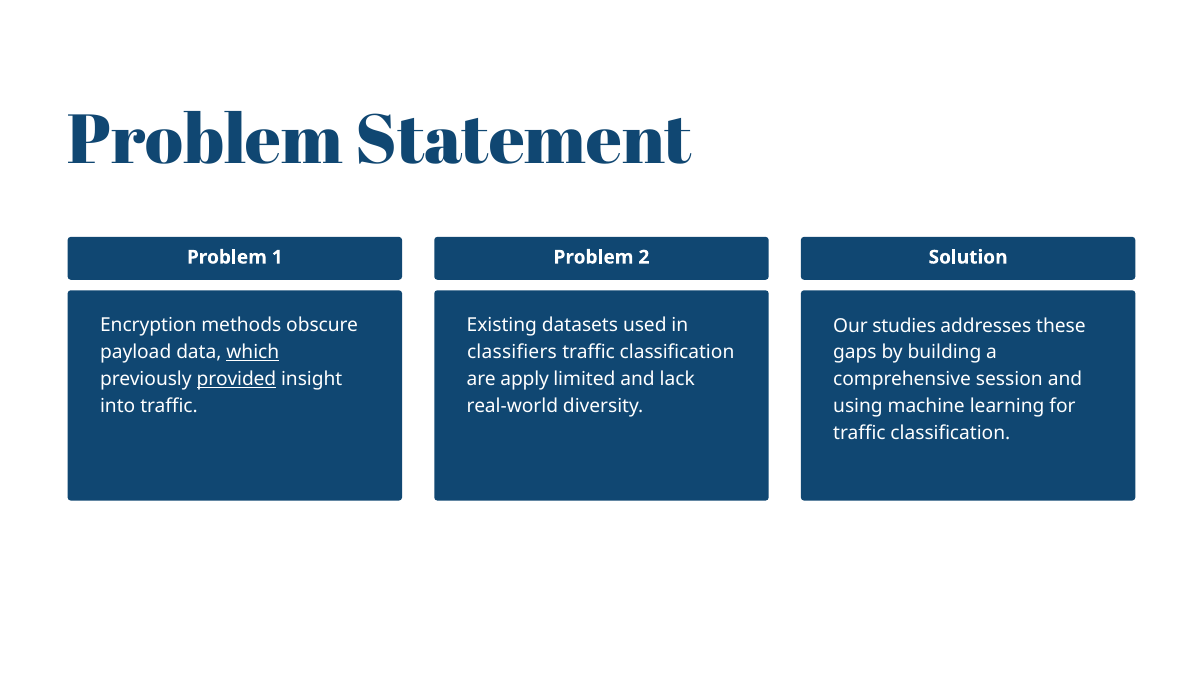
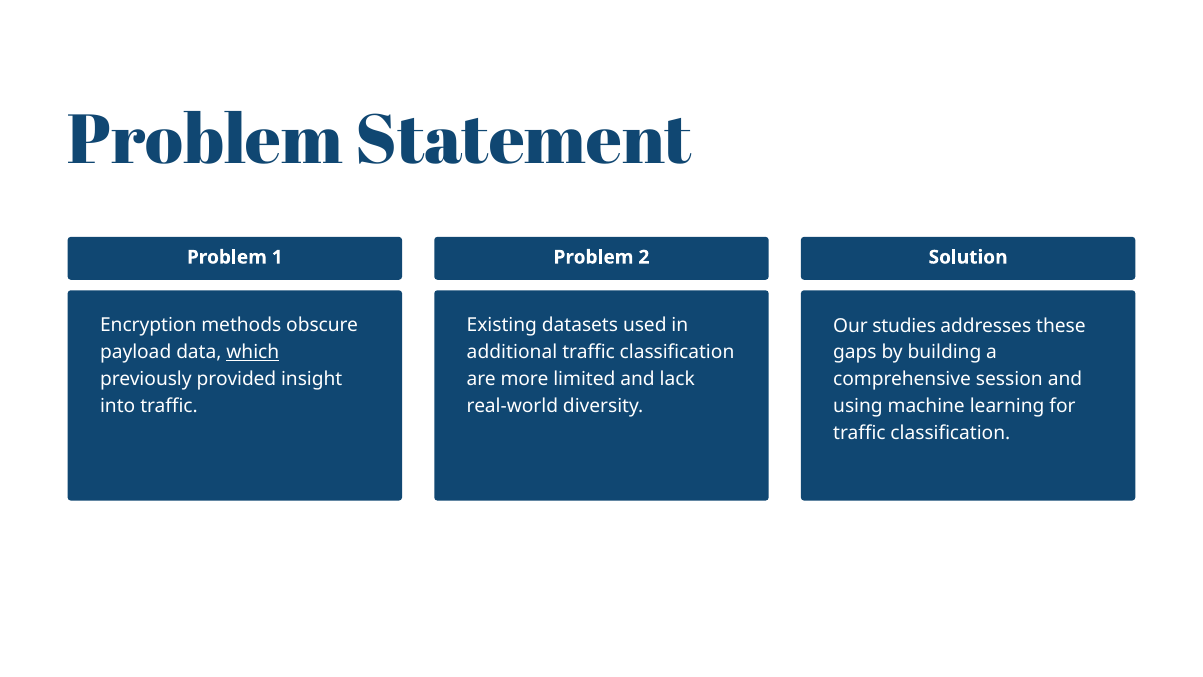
classifiers: classifiers -> additional
provided underline: present -> none
apply: apply -> more
